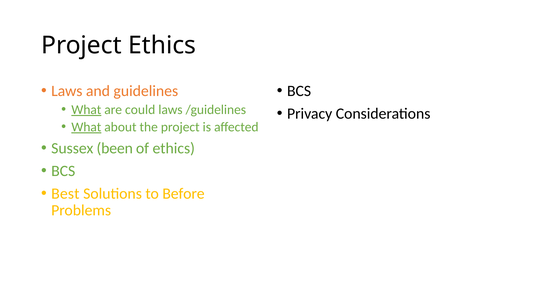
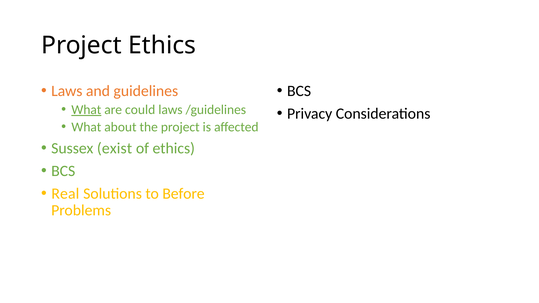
What at (86, 127) underline: present -> none
been: been -> exist
Best: Best -> Real
